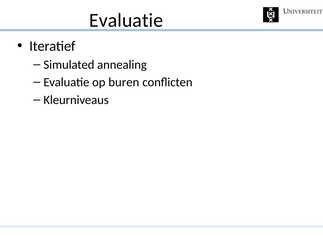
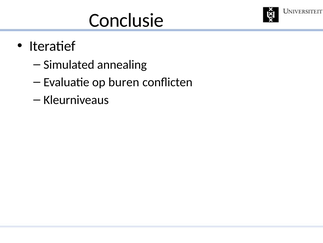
Evaluatie at (126, 20): Evaluatie -> Conclusie
